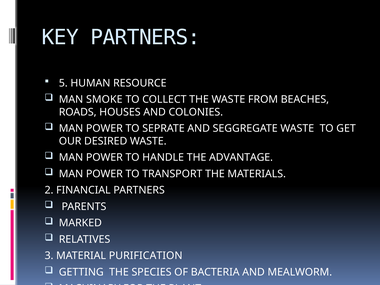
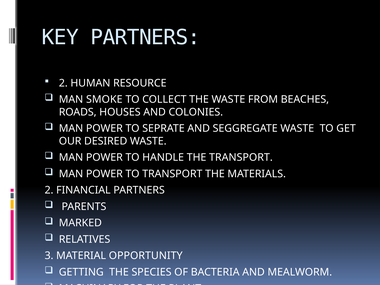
5 at (63, 83): 5 -> 2
THE ADVANTAGE: ADVANTAGE -> TRANSPORT
PURIFICATION: PURIFICATION -> OPPORTUNITY
